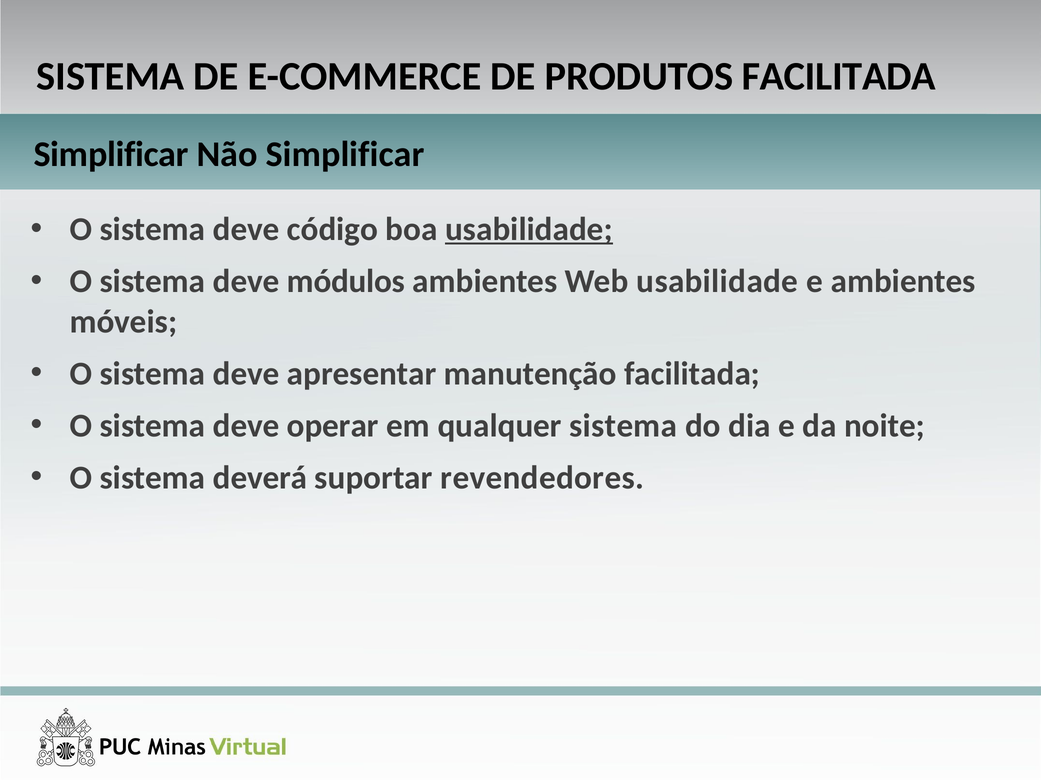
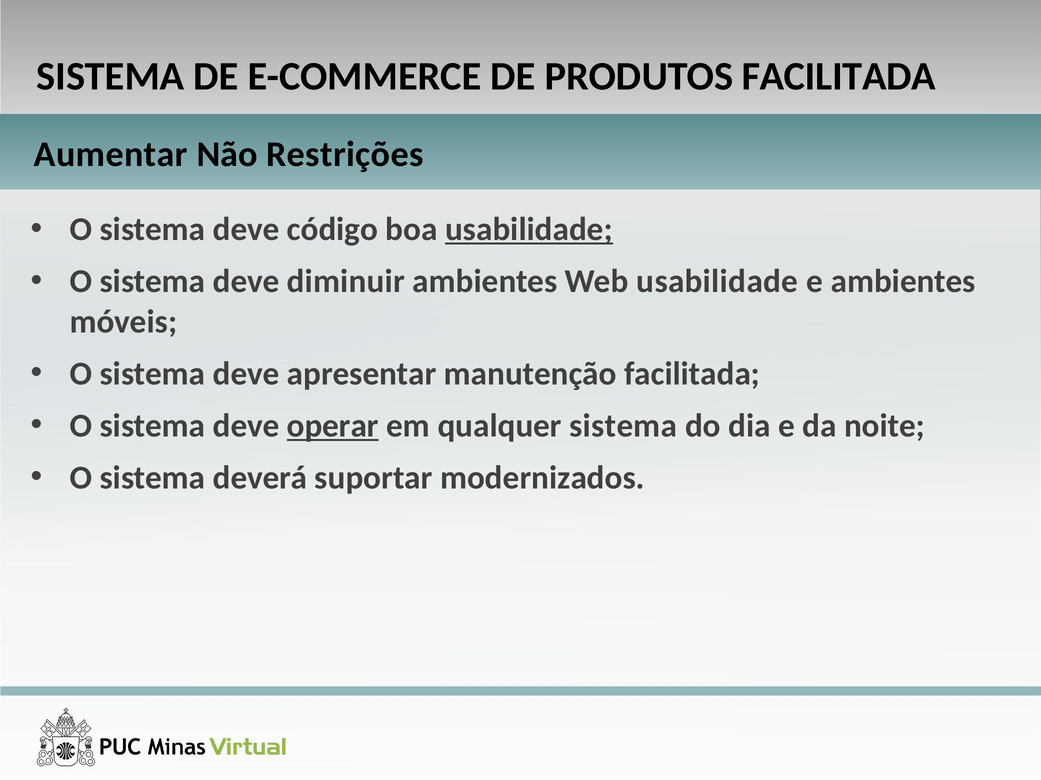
Simplificar at (111, 155): Simplificar -> Aumentar
Não Simplificar: Simplificar -> Restrições
módulos: módulos -> diminuir
operar underline: none -> present
revendedores: revendedores -> modernizados
